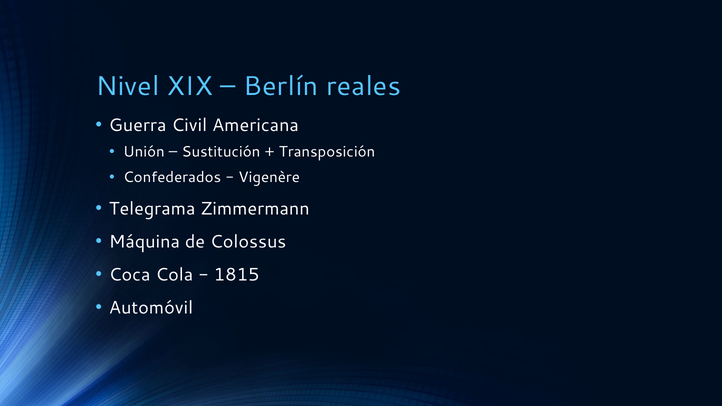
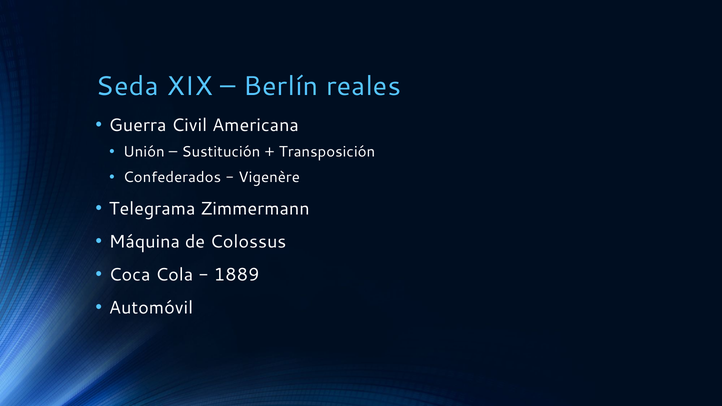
Nivel: Nivel -> Seda
1815: 1815 -> 1889
